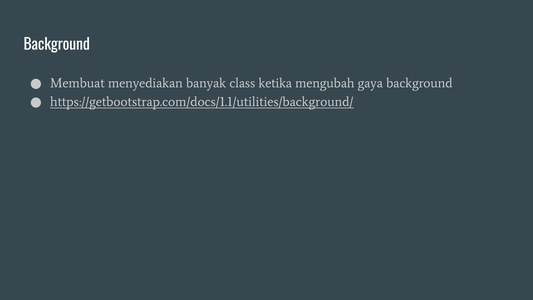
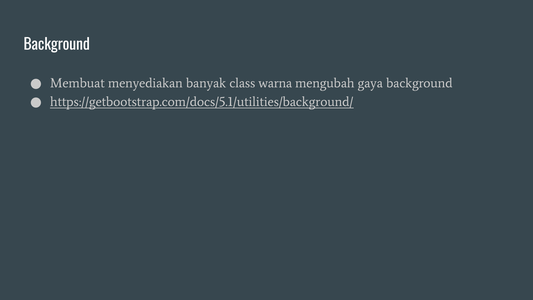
ketika: ketika -> warna
https://getbootstrap.com/docs/1.1/utilities/background/: https://getbootstrap.com/docs/1.1/utilities/background/ -> https://getbootstrap.com/docs/5.1/utilities/background/
